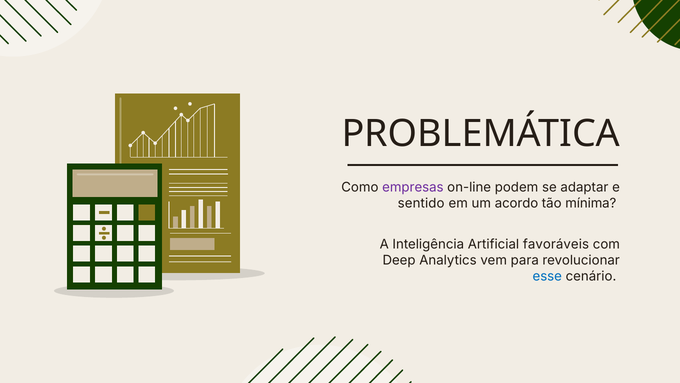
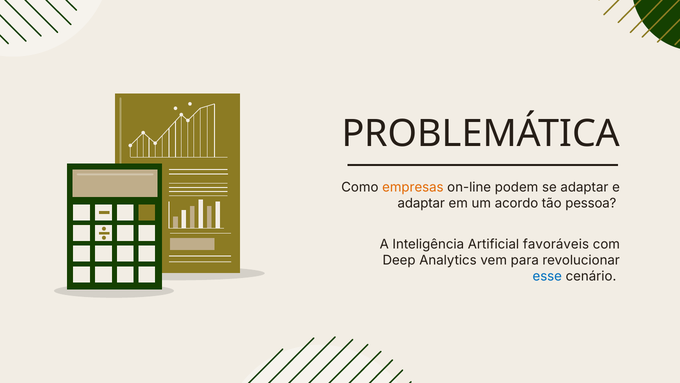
empresas colour: purple -> orange
sentido at (421, 203): sentido -> adaptar
mínima: mínima -> pessoa
